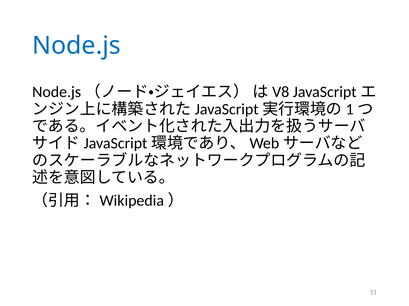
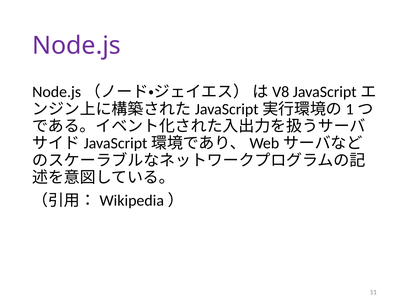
Node.js colour: blue -> purple
